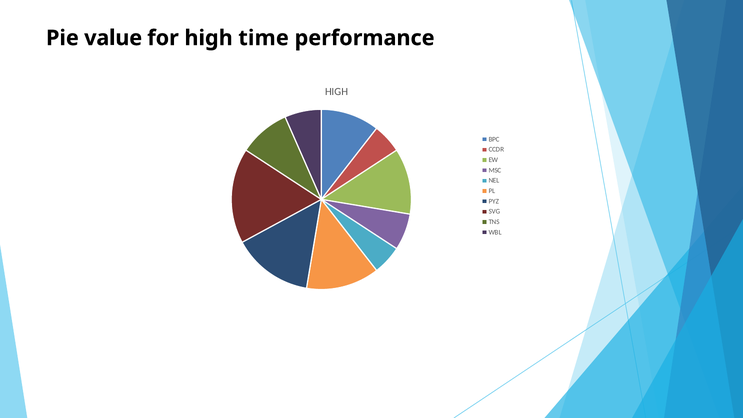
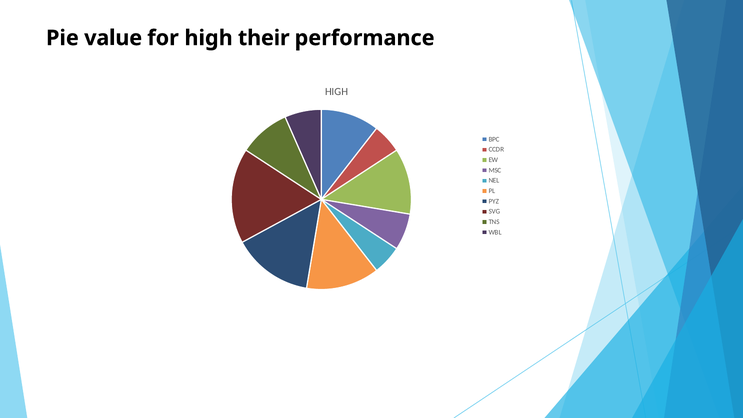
time: time -> their
